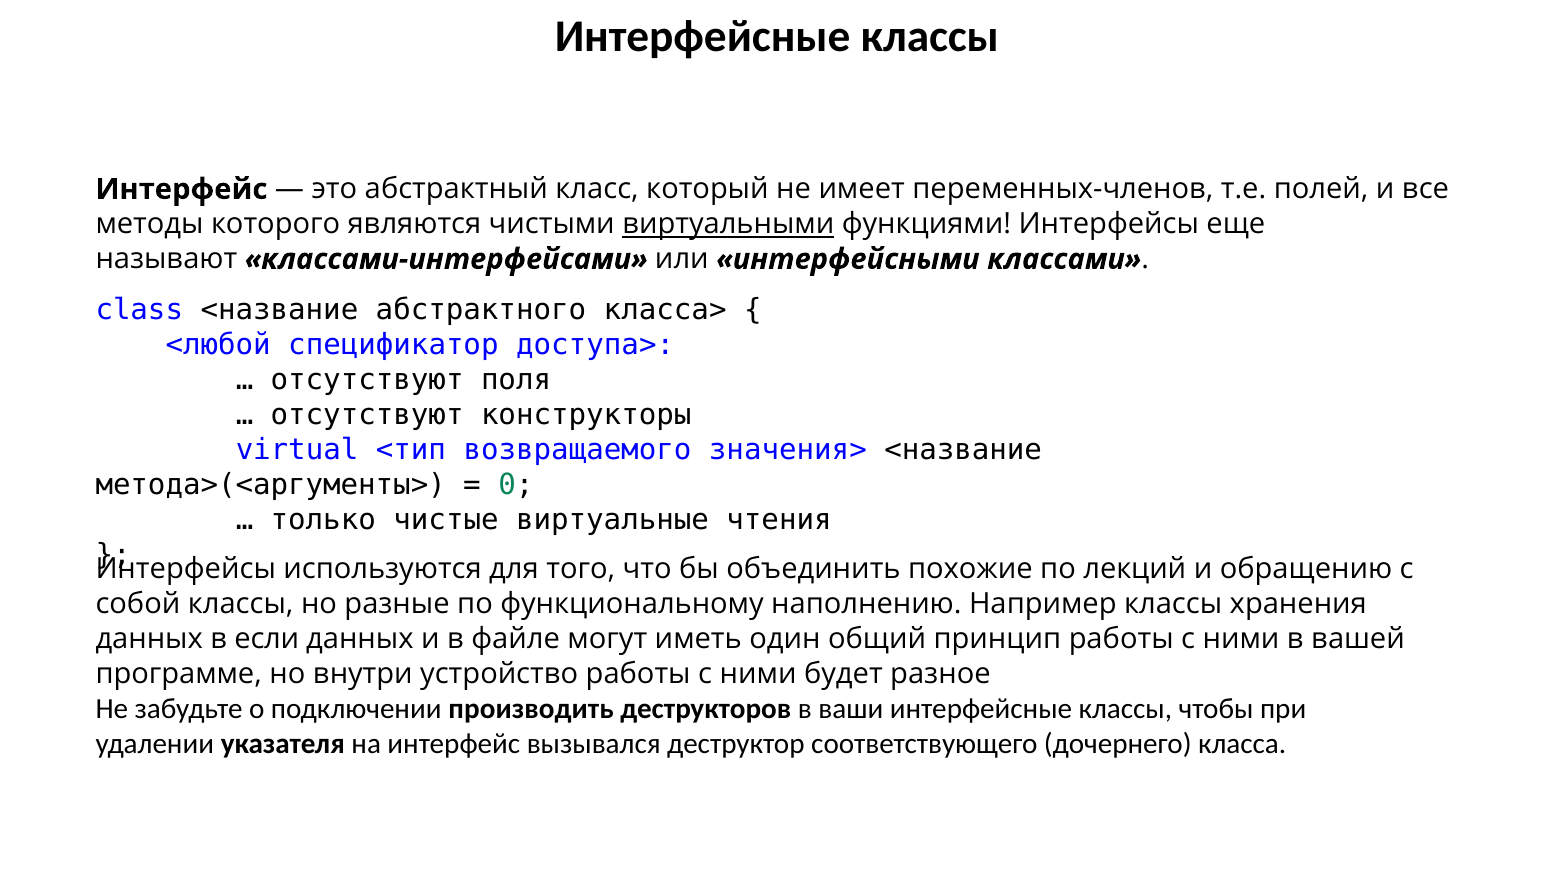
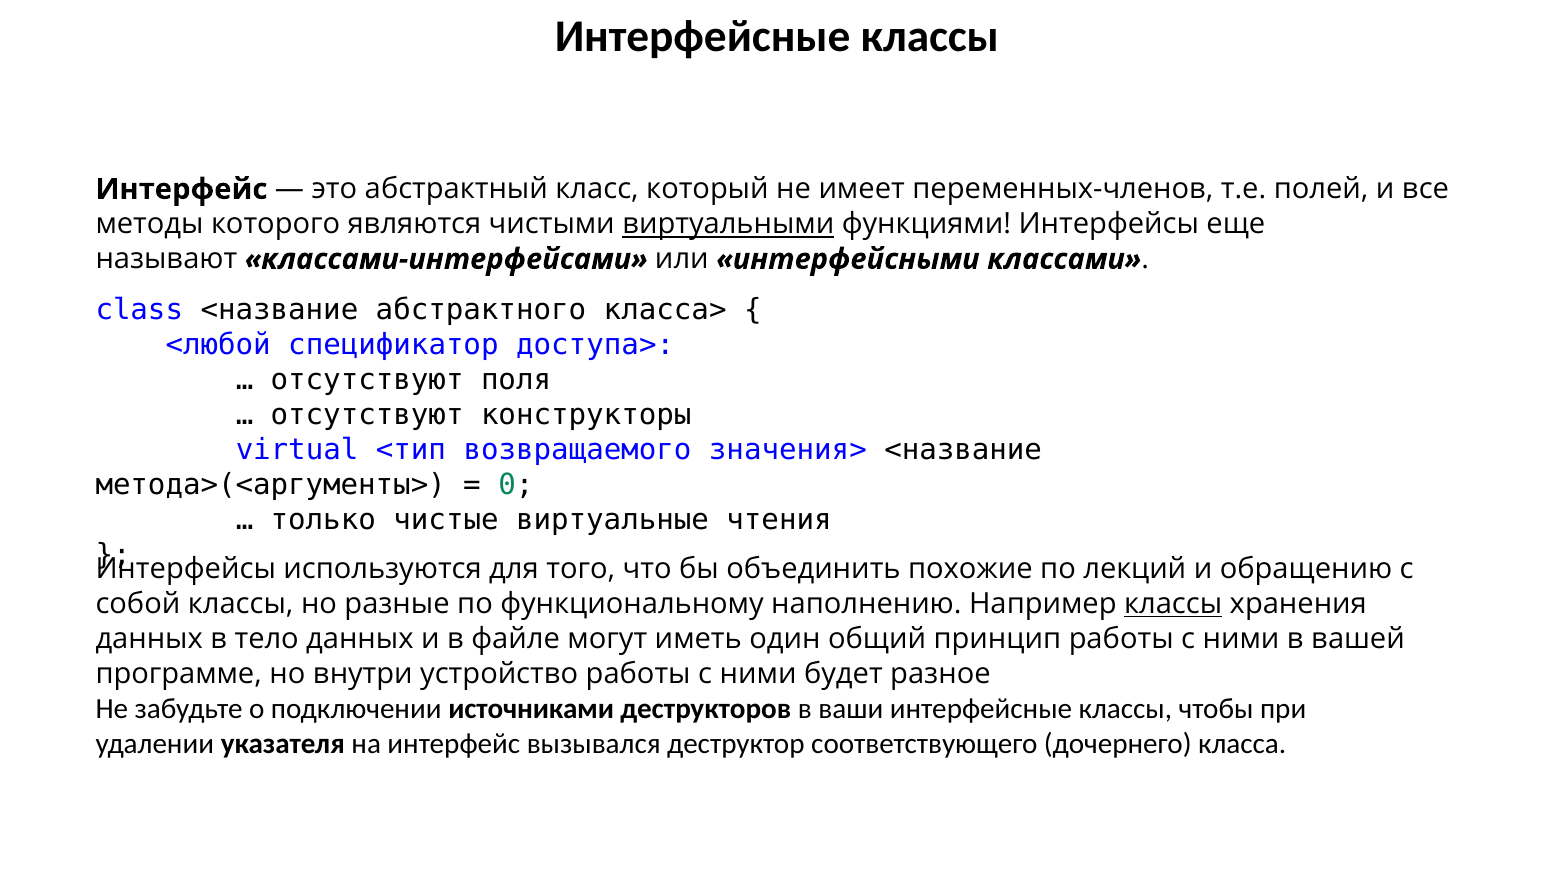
классы at (1173, 604) underline: none -> present
если: если -> тело
производить: производить -> источниками
